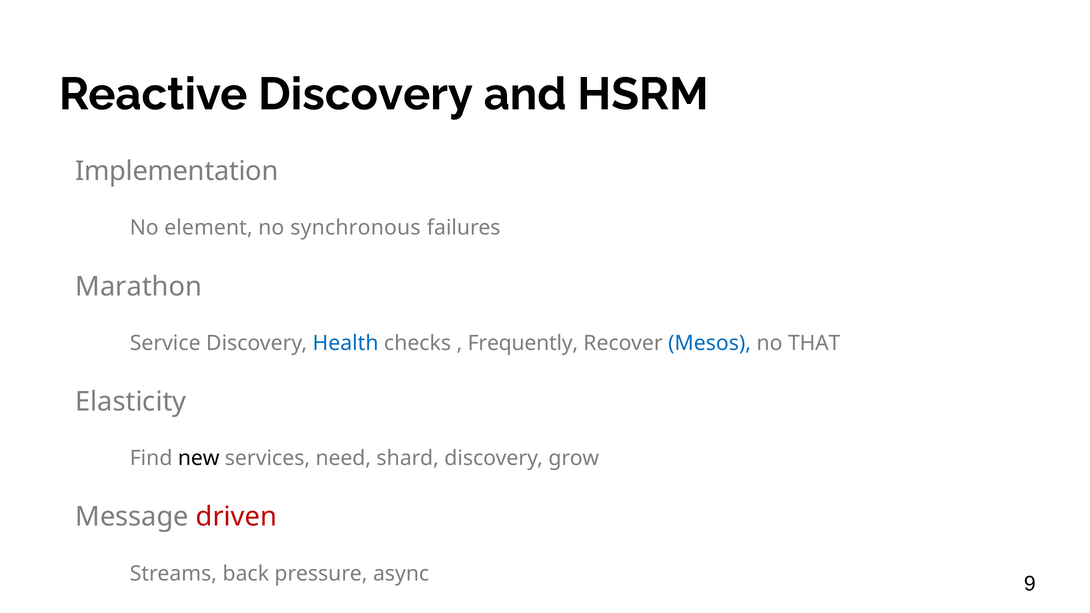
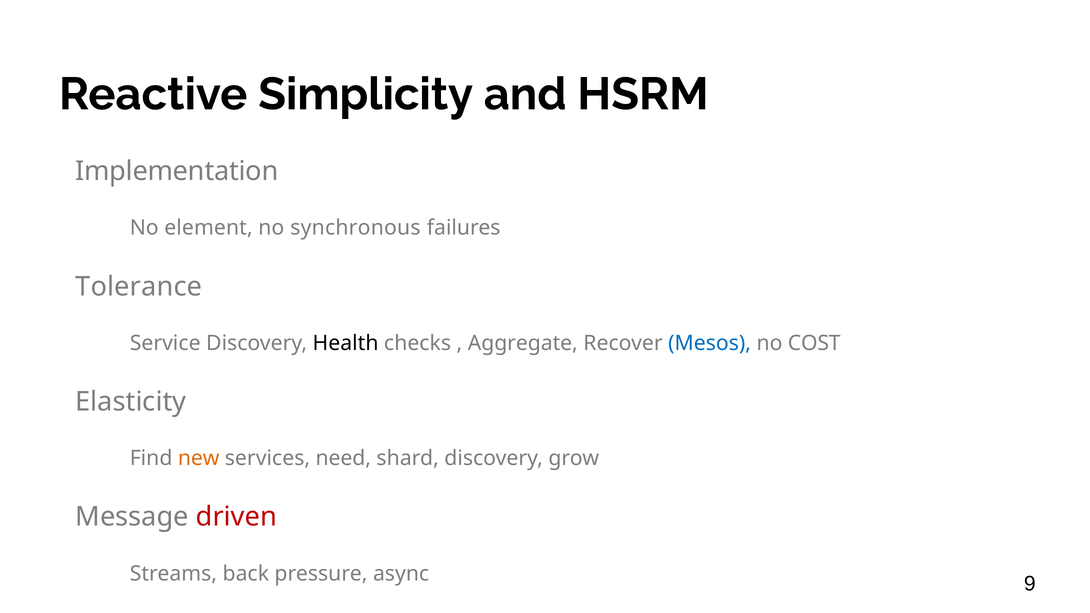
Reactive Discovery: Discovery -> Simplicity
Marathon: Marathon -> Tolerance
Health colour: blue -> black
Frequently: Frequently -> Aggregate
THAT: THAT -> COST
new colour: black -> orange
